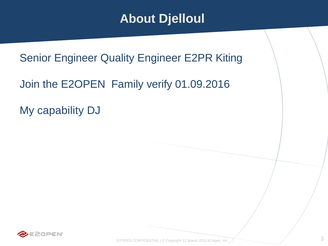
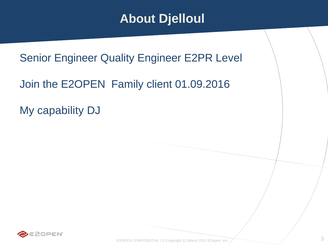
Kiting: Kiting -> Level
verify: verify -> client
